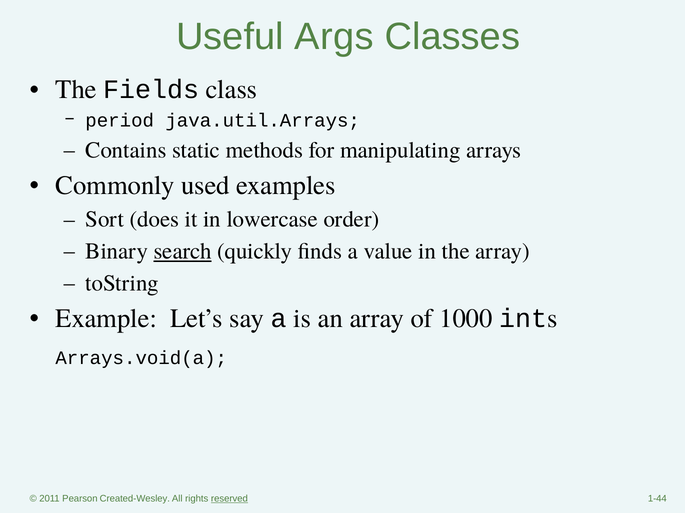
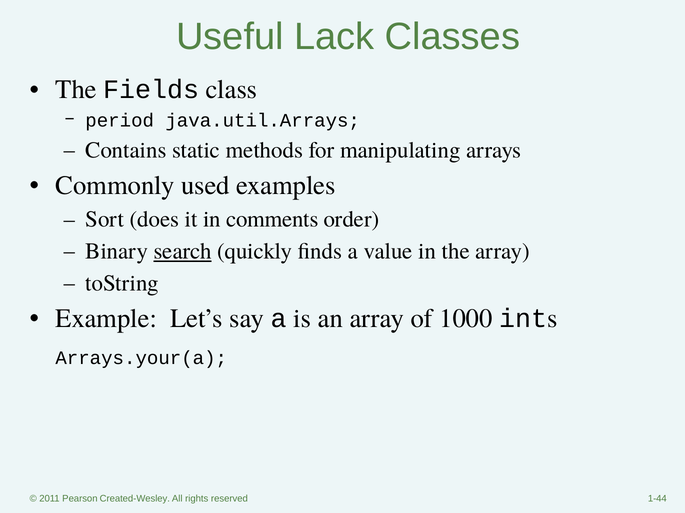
Args: Args -> Lack
lowercase: lowercase -> comments
Arrays.void(a: Arrays.void(a -> Arrays.your(a
reserved underline: present -> none
